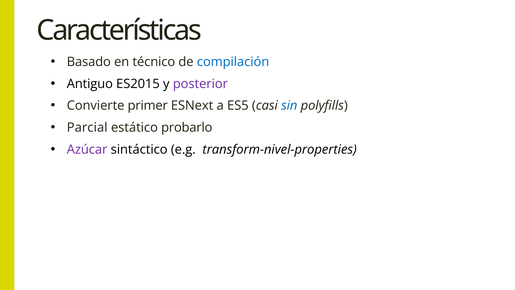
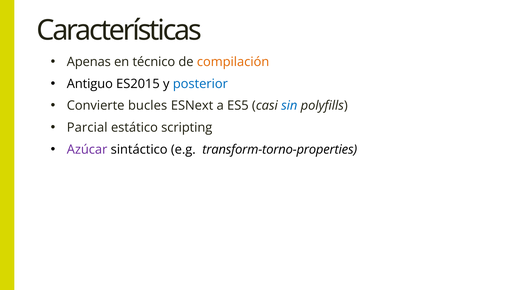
Basado: Basado -> Apenas
compilación colour: blue -> orange
posterior colour: purple -> blue
primer: primer -> bucles
probarlo: probarlo -> scripting
transform-nivel-properties: transform-nivel-properties -> transform-torno-properties
